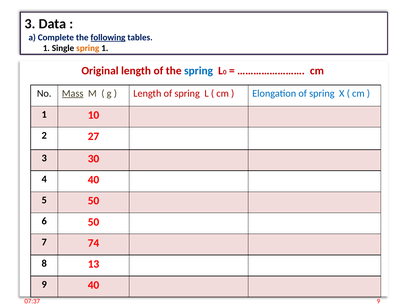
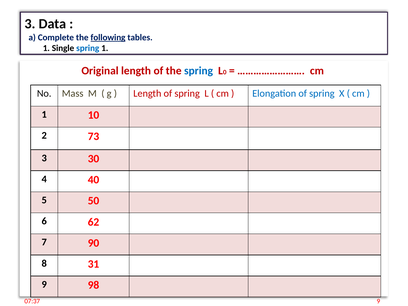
spring at (88, 48) colour: orange -> blue
Mass underline: present -> none
27: 27 -> 73
6 50: 50 -> 62
74: 74 -> 90
13: 13 -> 31
9 40: 40 -> 98
